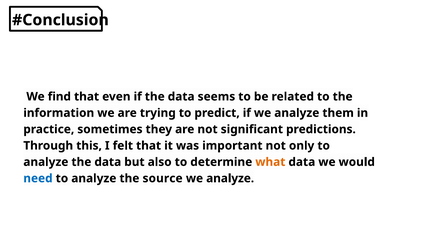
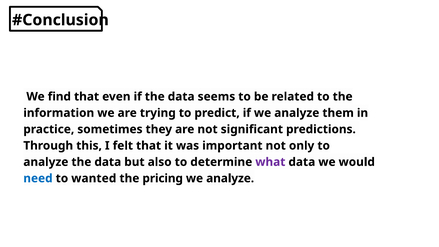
what colour: orange -> purple
analyze at (94, 178): analyze -> wanted
source: source -> pricing
